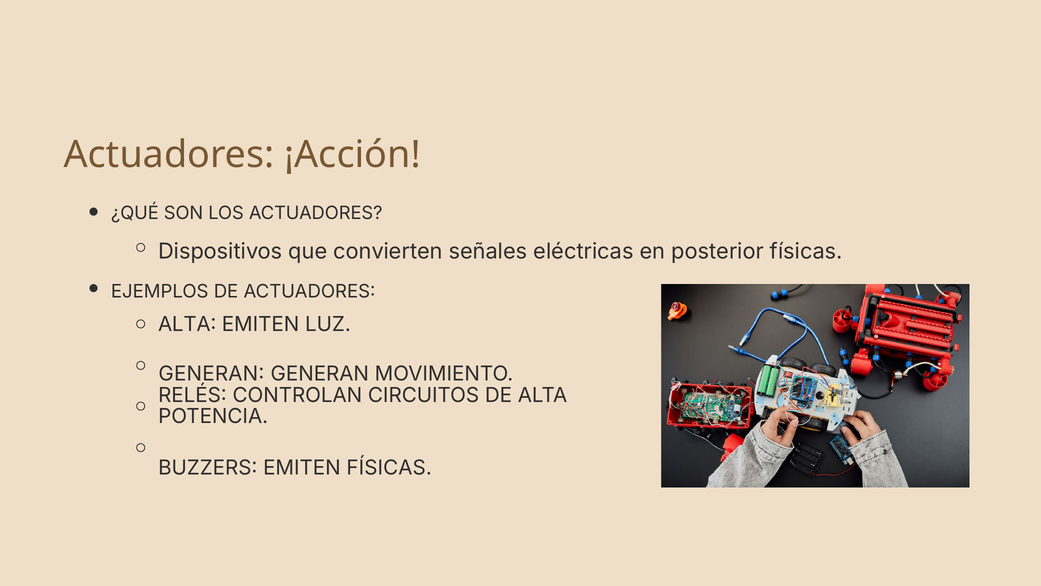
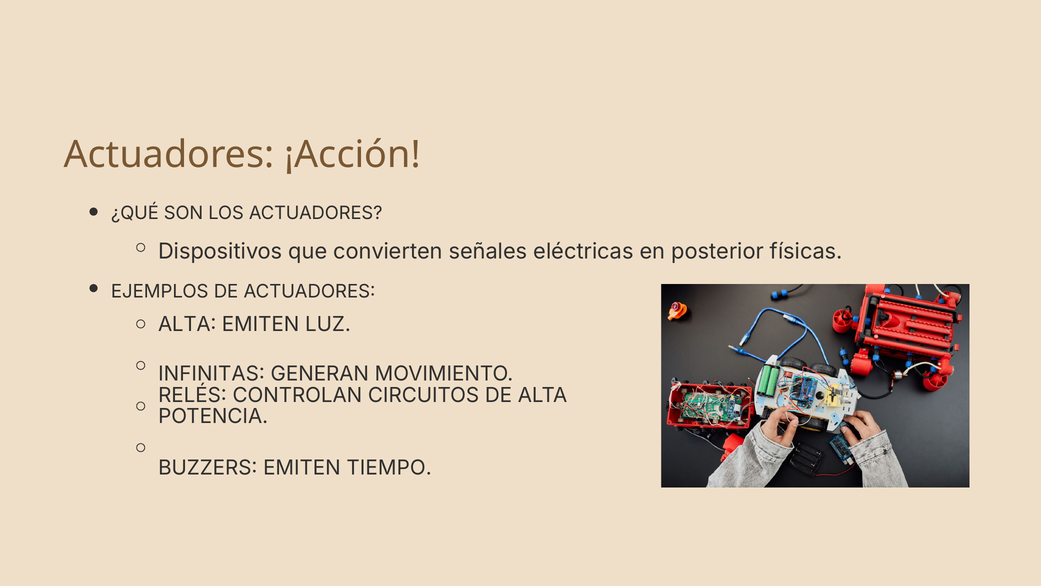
GENERAN at (211, 374): GENERAN -> INFINITAS
EMITEN FÍSICAS: FÍSICAS -> TIEMPO
